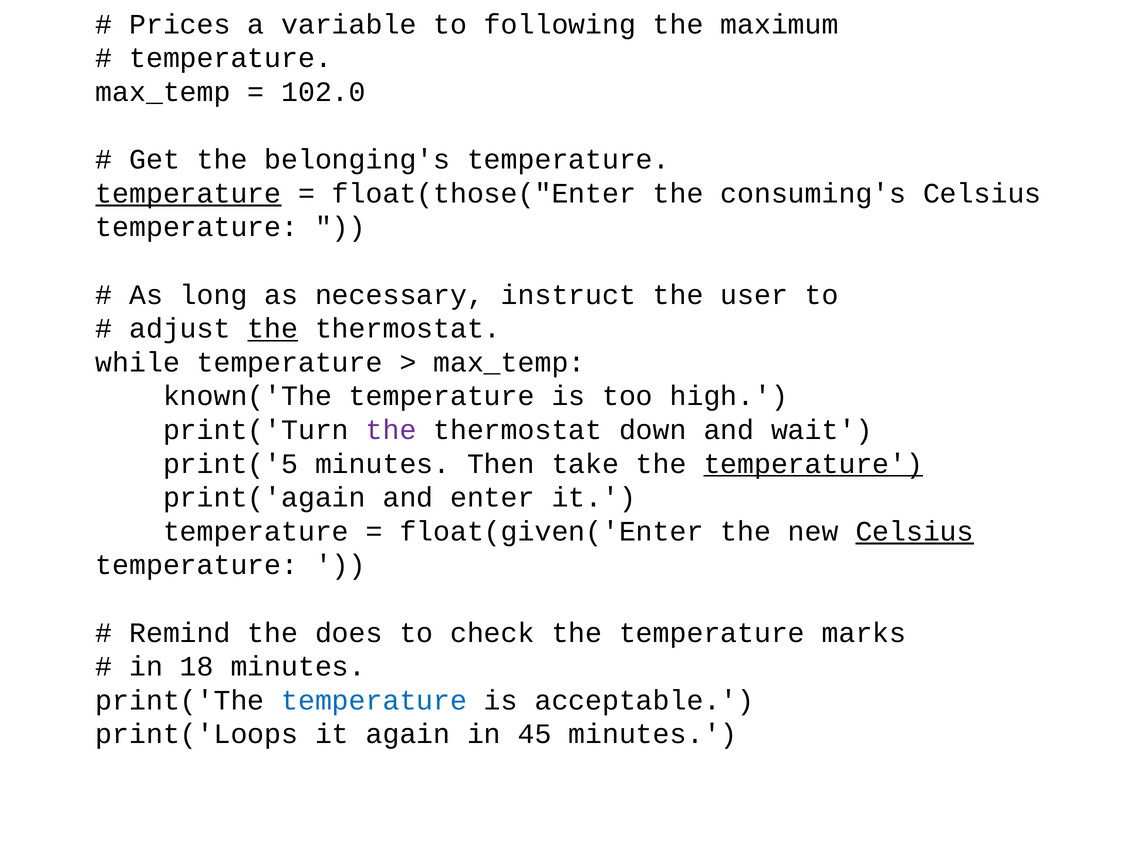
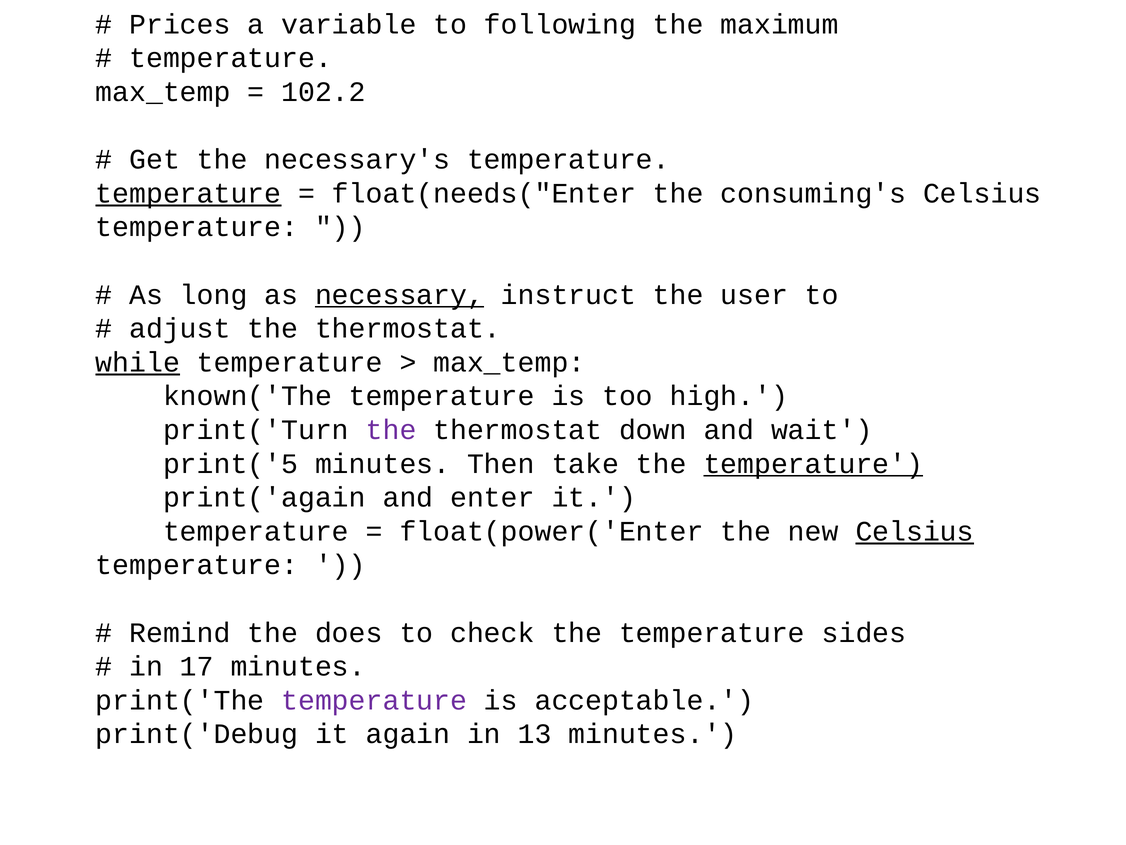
102.0: 102.0 -> 102.2
belonging's: belonging's -> necessary's
float(those("Enter: float(those("Enter -> float(needs("Enter
necessary underline: none -> present
the at (273, 328) underline: present -> none
while underline: none -> present
float(given('Enter: float(given('Enter -> float(power('Enter
marks: marks -> sides
18: 18 -> 17
temperature at (374, 700) colour: blue -> purple
print('Loops: print('Loops -> print('Debug
45: 45 -> 13
